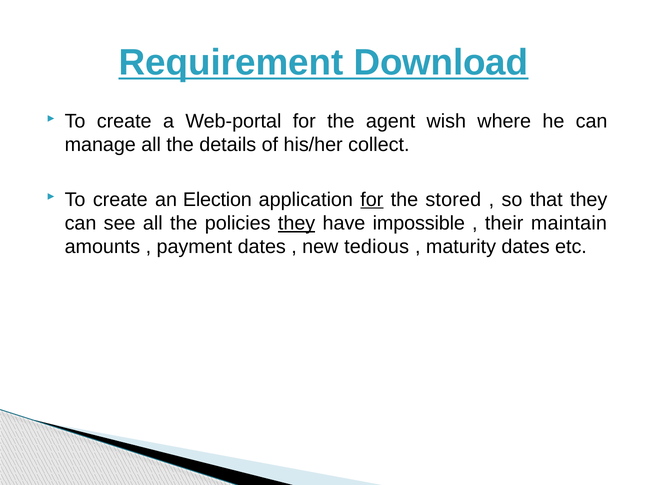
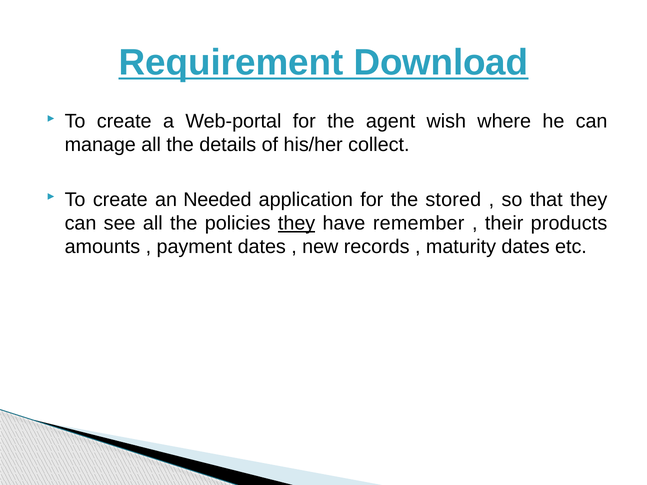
Election: Election -> Needed
for at (372, 200) underline: present -> none
impossible: impossible -> remember
maintain: maintain -> products
tedious: tedious -> records
